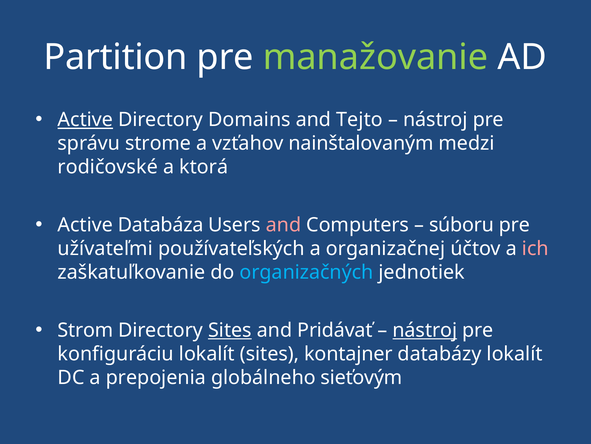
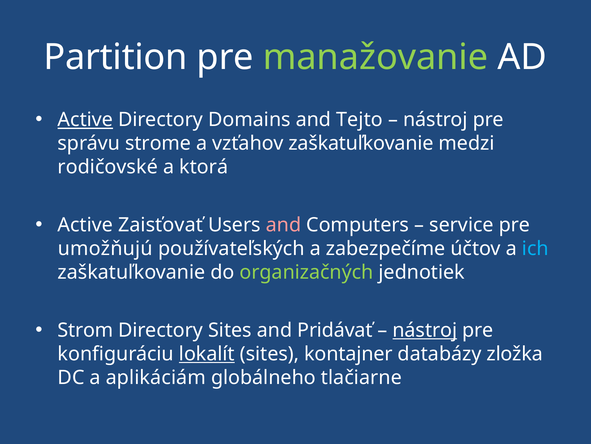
vzťahov nainštalovaným: nainštalovaným -> zaškatuľkovanie
Databáza: Databáza -> Zaisťovať
súboru: súboru -> service
užívateľmi: užívateľmi -> umožňujú
organizačnej: organizačnej -> zabezpečíme
ich colour: pink -> light blue
organizačných colour: light blue -> light green
Sites at (230, 330) underline: present -> none
lokalít at (207, 353) underline: none -> present
databázy lokalít: lokalít -> zložka
prepojenia: prepojenia -> aplikáciám
sieťovým: sieťovým -> tlačiarne
